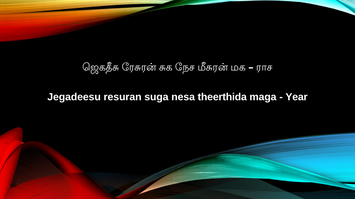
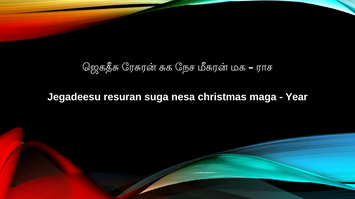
theerthida: theerthida -> christmas
